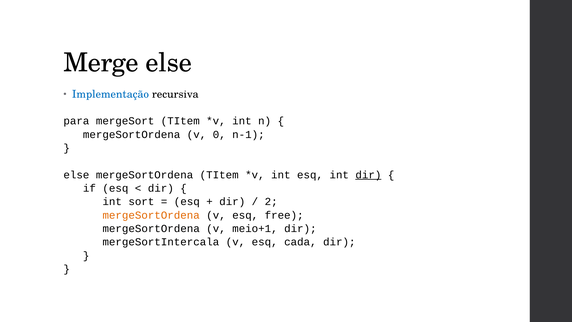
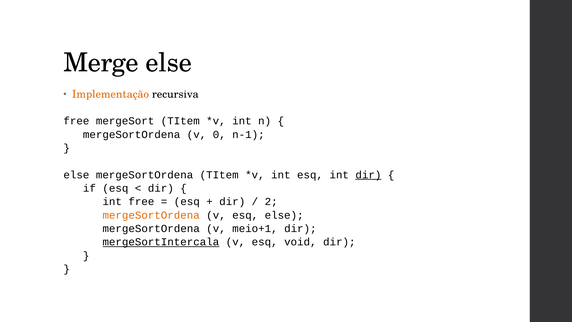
Implementação colour: blue -> orange
para at (76, 121): para -> free
int sort: sort -> free
esq free: free -> else
mergeSortIntercala underline: none -> present
cada: cada -> void
